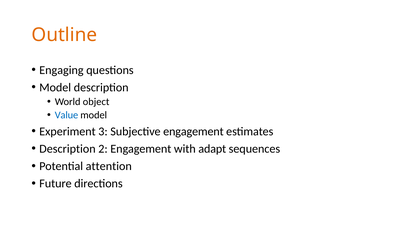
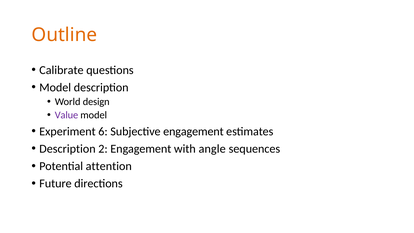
Engaging: Engaging -> Calibrate
object: object -> design
Value colour: blue -> purple
3: 3 -> 6
adapt: adapt -> angle
